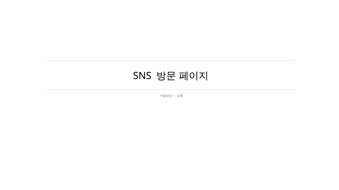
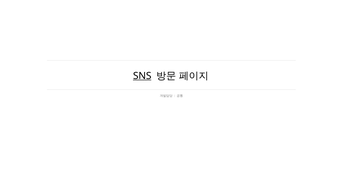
SNS underline: none -> present
